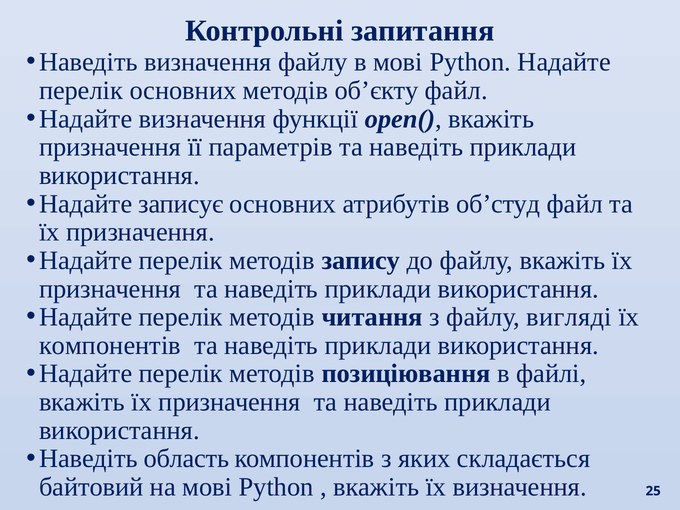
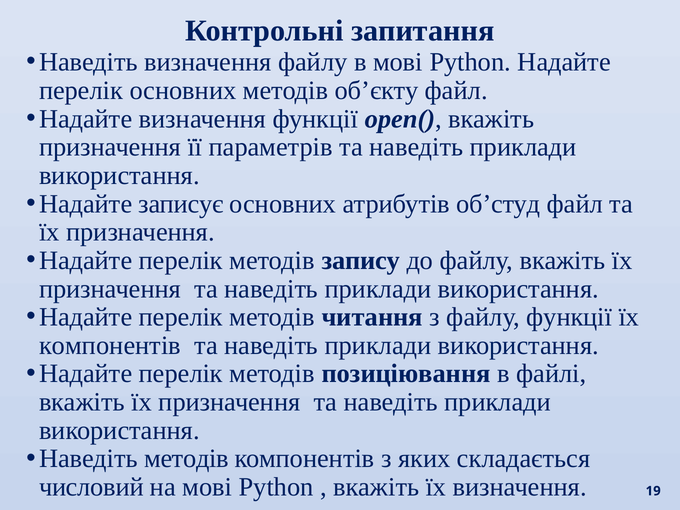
файлу вигляді: вигляді -> функції
Наведіть область: область -> методів
байтовий: байтовий -> числовий
25: 25 -> 19
